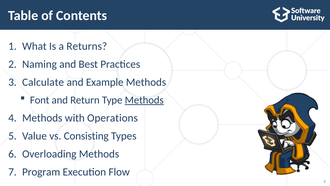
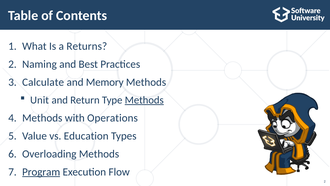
Example: Example -> Memory
Font: Font -> Unit
Consisting: Consisting -> Education
Program underline: none -> present
